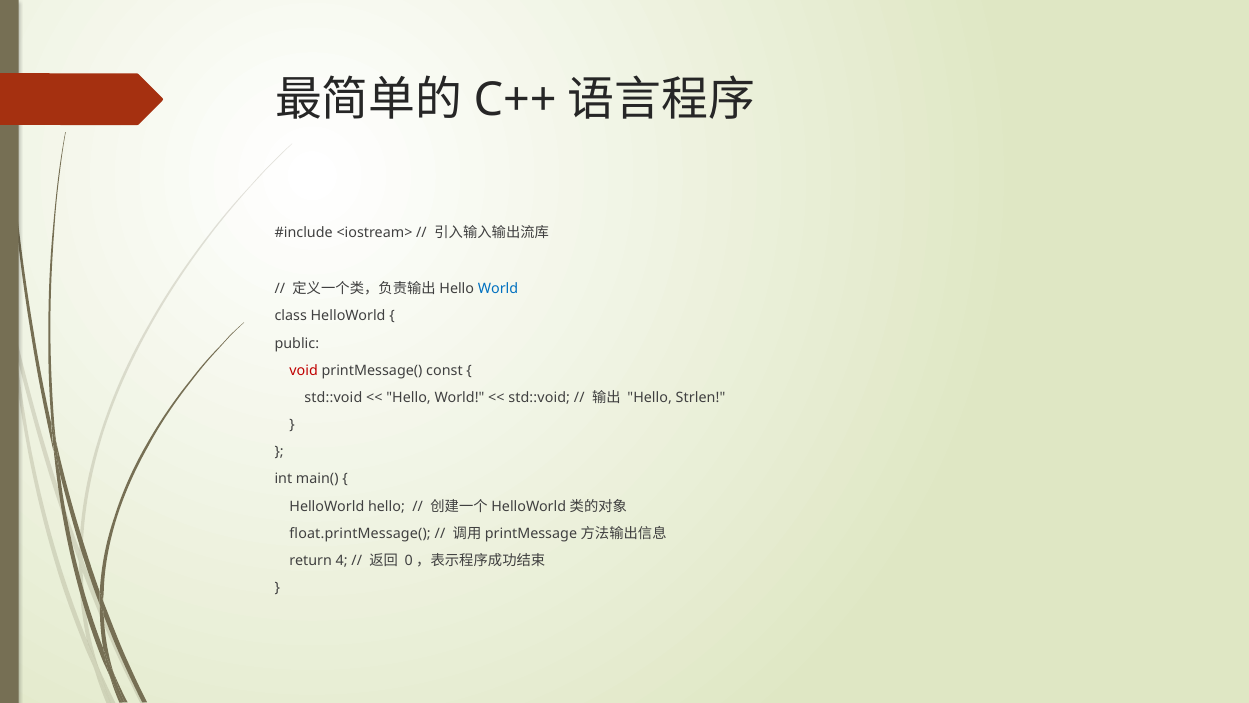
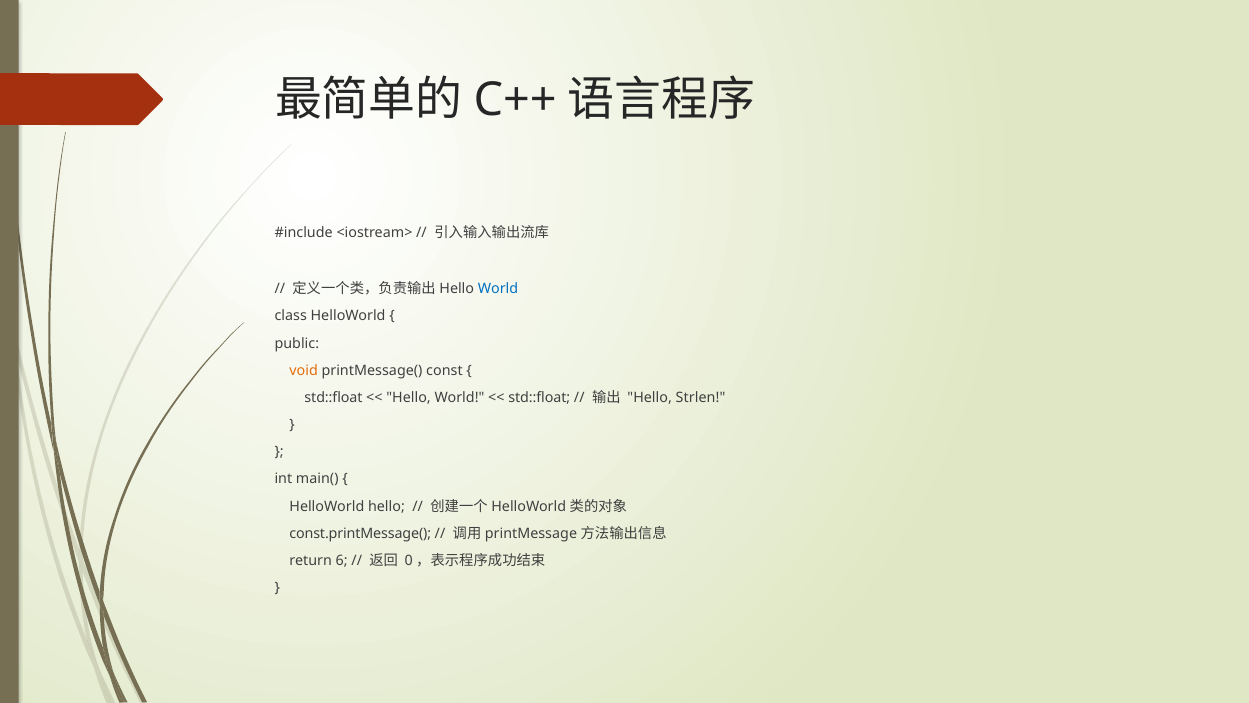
void colour: red -> orange
std::void at (333, 397): std::void -> std::float
std::void at (539, 397): std::void -> std::float
float.printMessage(: float.printMessage( -> const.printMessage(
4: 4 -> 6
